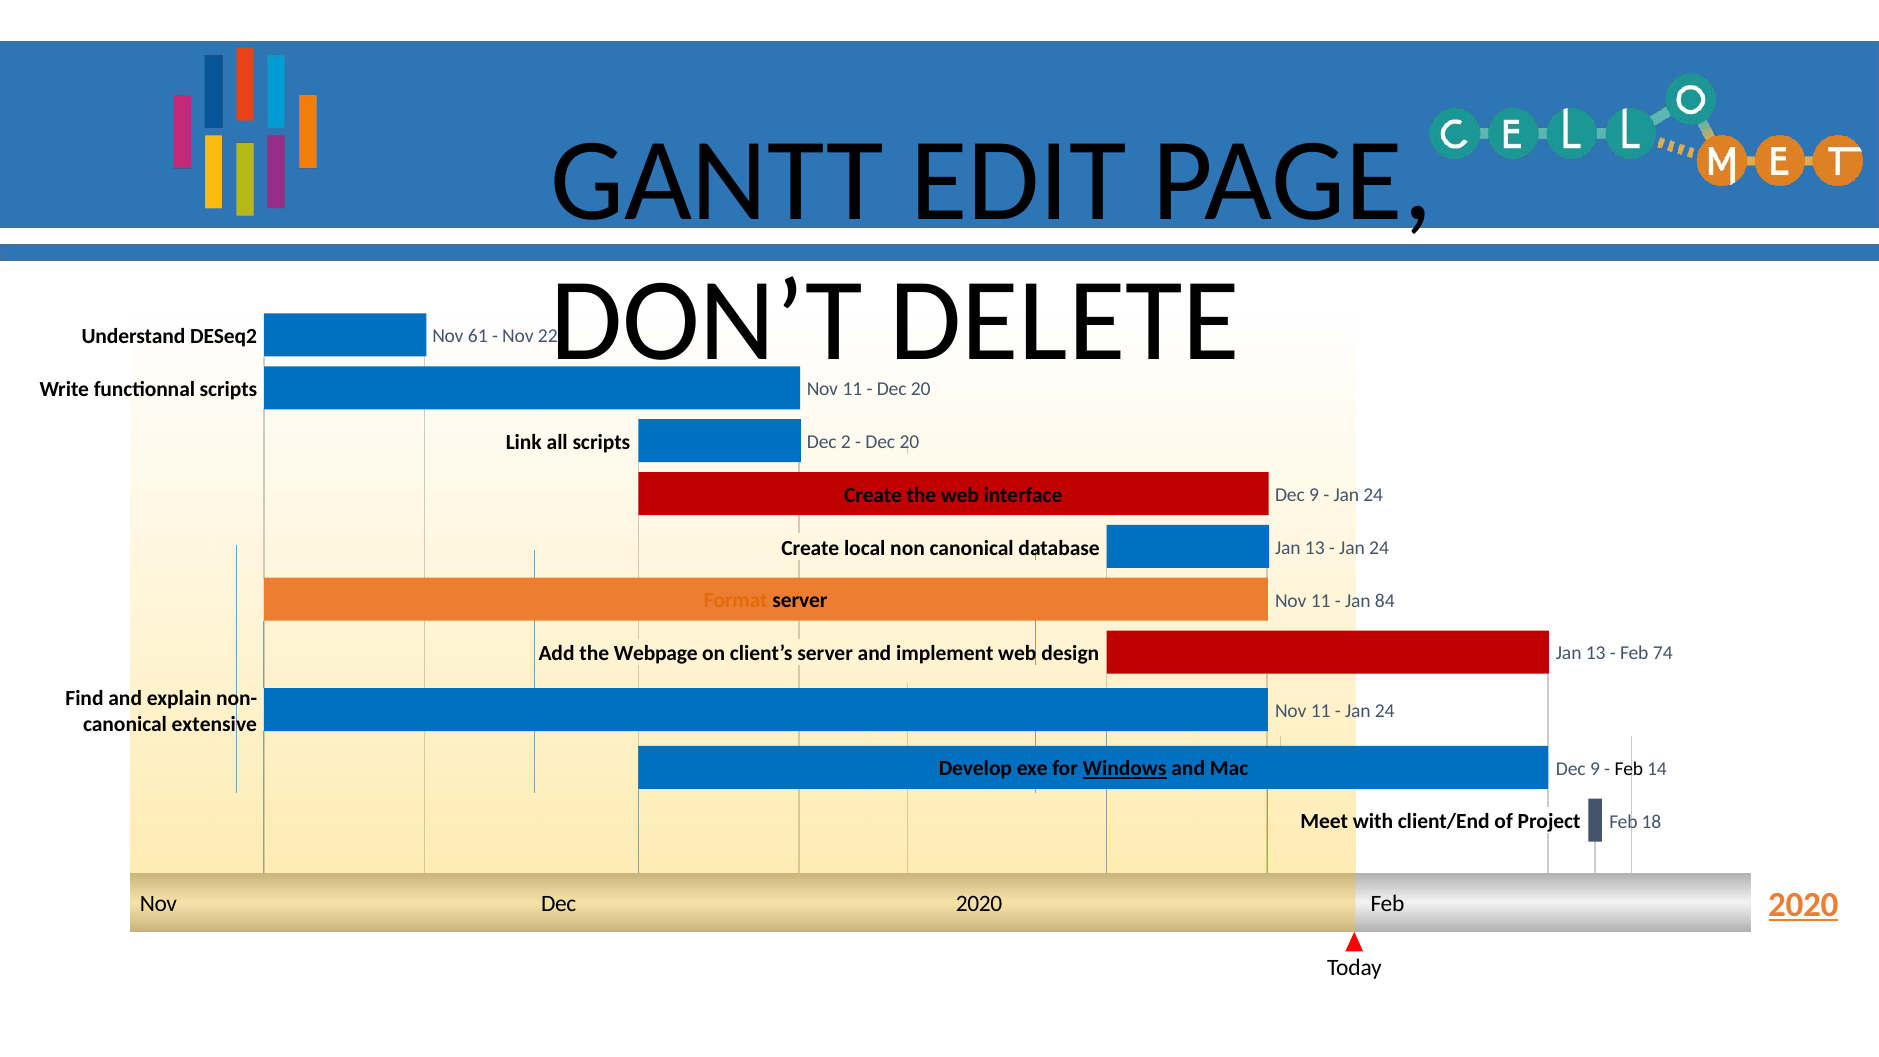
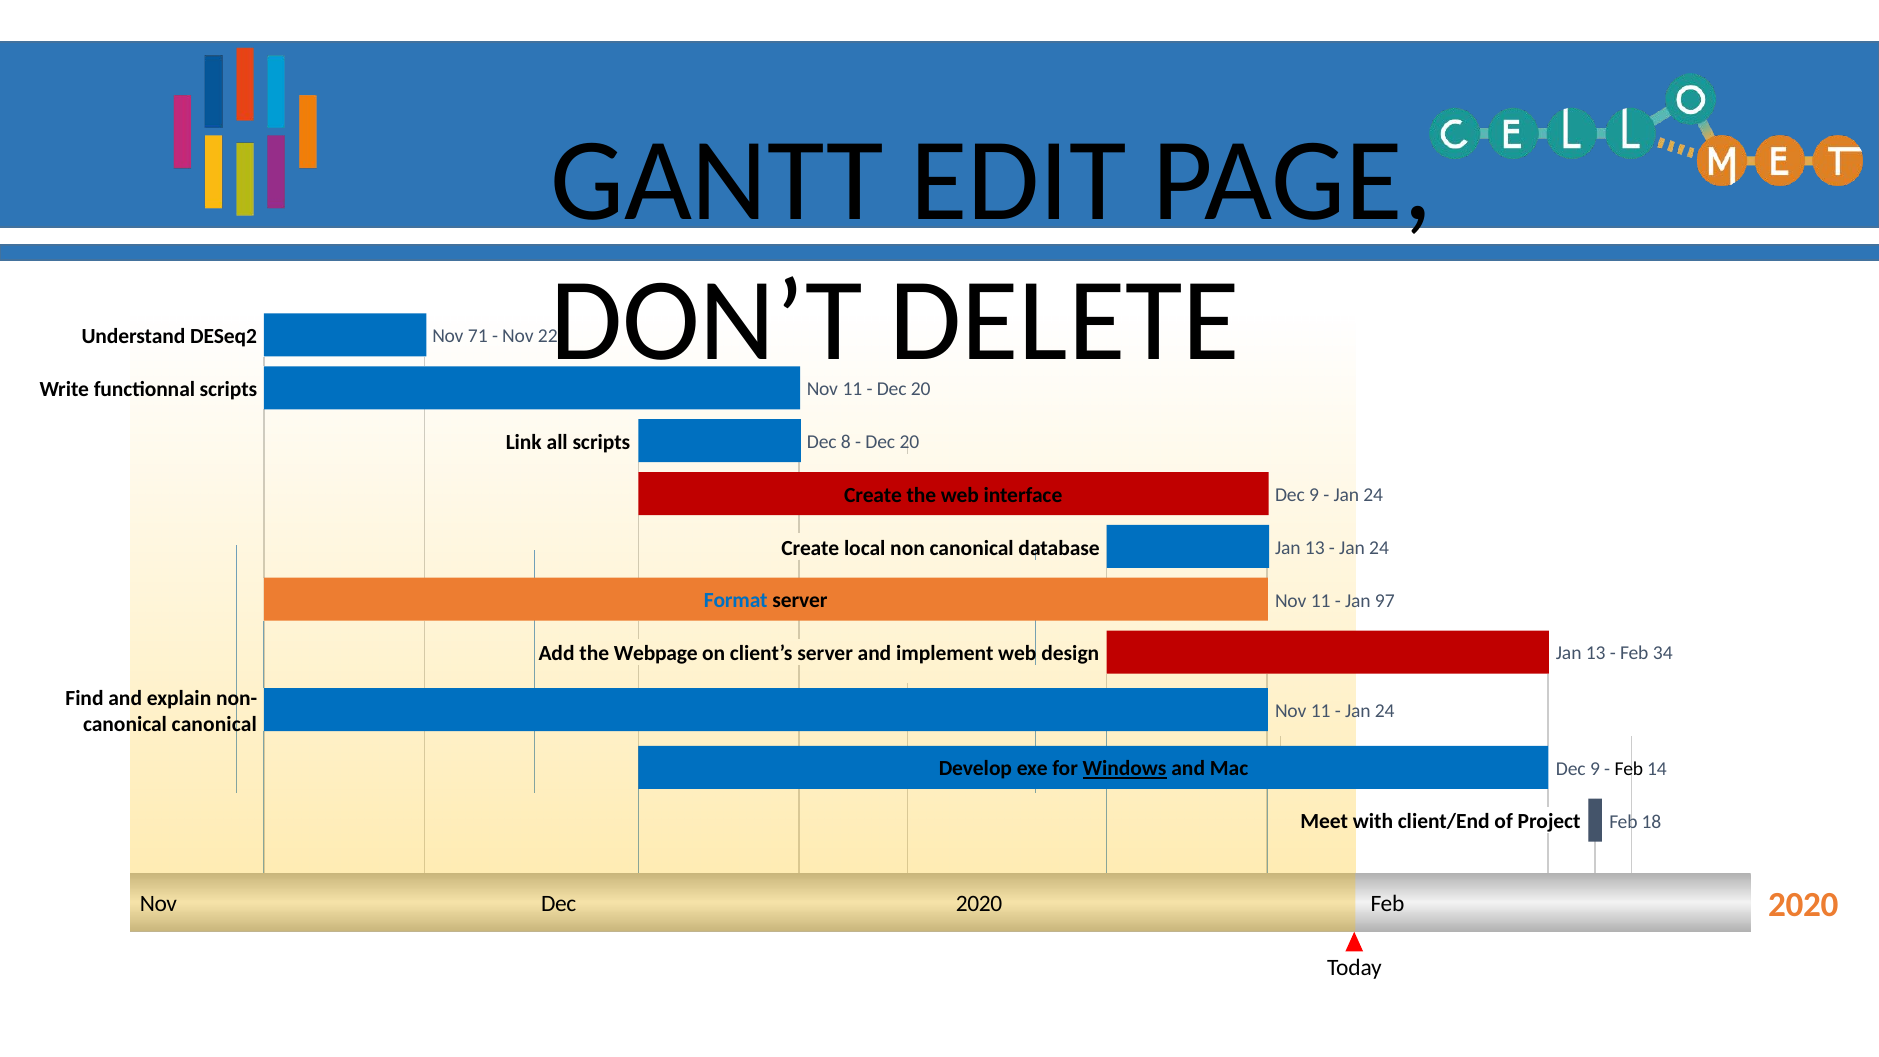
61: 61 -> 71
2: 2 -> 8
Format colour: orange -> blue
84: 84 -> 97
74: 74 -> 34
canonical extensive: extensive -> canonical
2020 at (1803, 905) underline: present -> none
